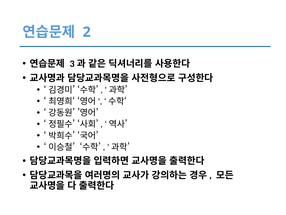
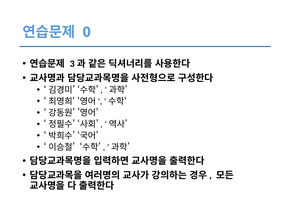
2: 2 -> 0
